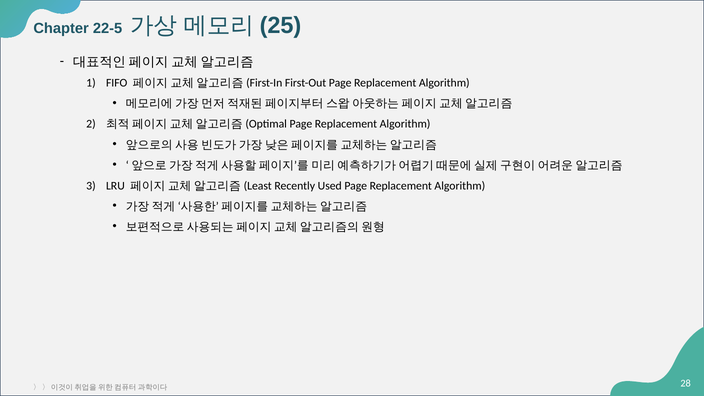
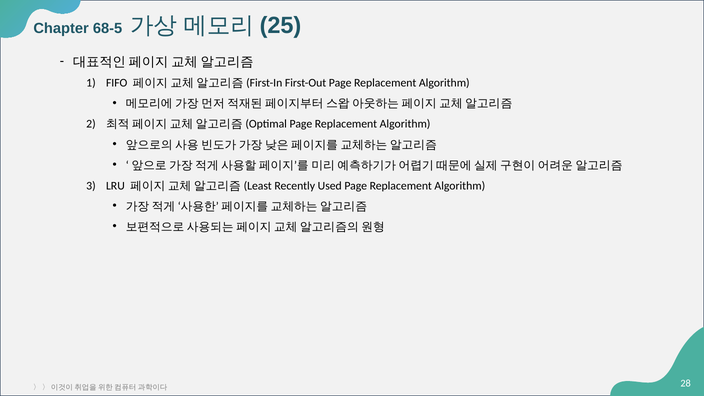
22-5: 22-5 -> 68-5
